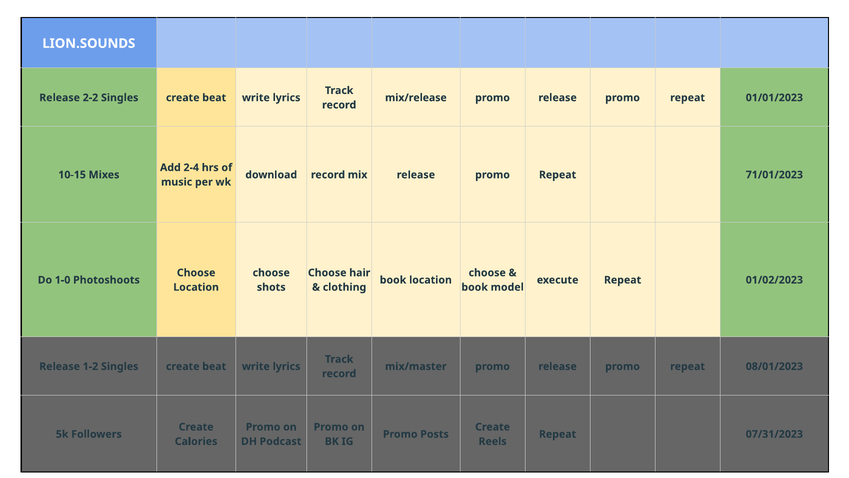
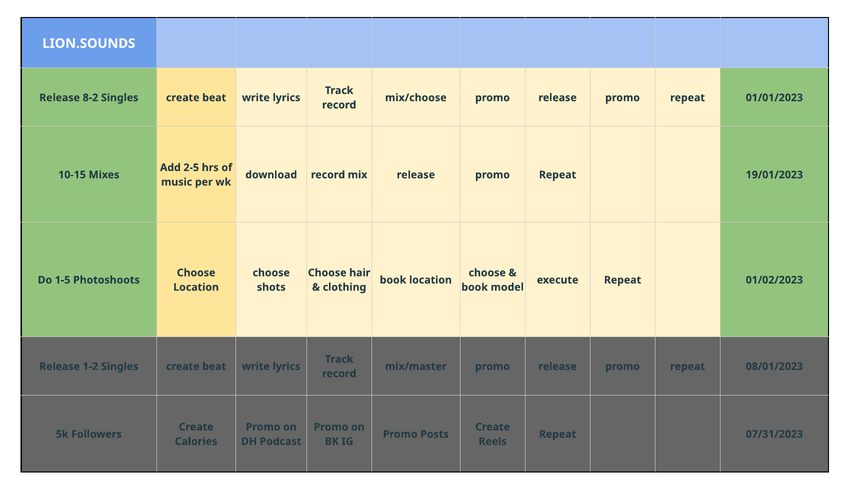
2-2: 2-2 -> 8-2
mix/release: mix/release -> mix/choose
2-4: 2-4 -> 2-5
71/01/2023: 71/01/2023 -> 19/01/2023
1-0: 1-0 -> 1-5
